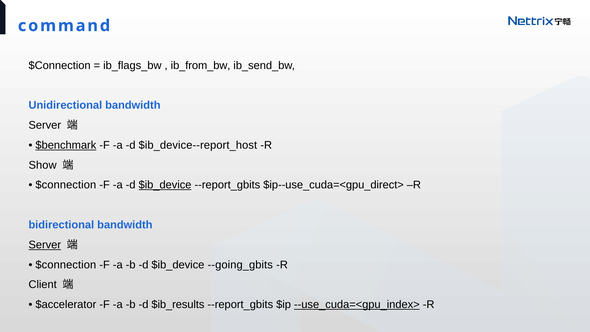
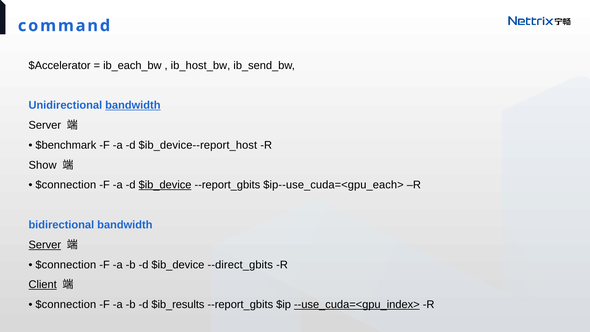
$Connection at (60, 65): $Connection -> $Accelerator
ib_flags_bw: ib_flags_bw -> ib_each_bw
ib_from_bw: ib_from_bw -> ib_host_bw
bandwidth at (133, 105) underline: none -> present
$benchmark underline: present -> none
$ip--use_cuda=<gpu_direct>: $ip--use_cuda=<gpu_direct> -> $ip--use_cuda=<gpu_each>
--going_gbits: --going_gbits -> --direct_gbits
Client underline: none -> present
$accelerator at (66, 304): $accelerator -> $connection
